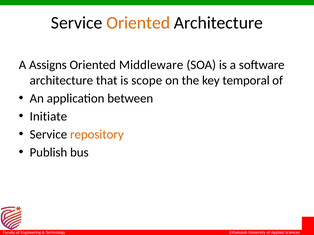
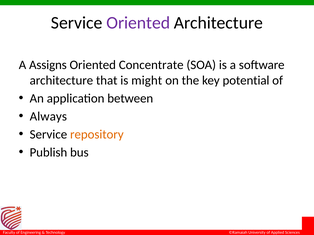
Oriented at (138, 23) colour: orange -> purple
Middleware: Middleware -> Concentrate
scope: scope -> might
temporal: temporal -> potential
Initiate: Initiate -> Always
